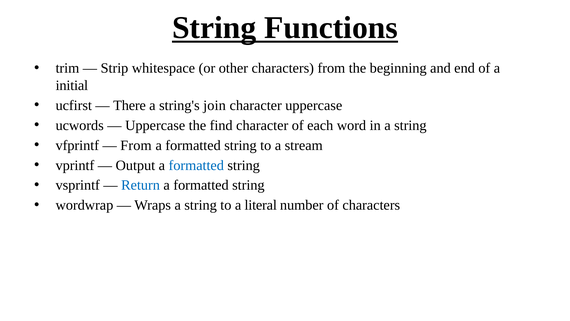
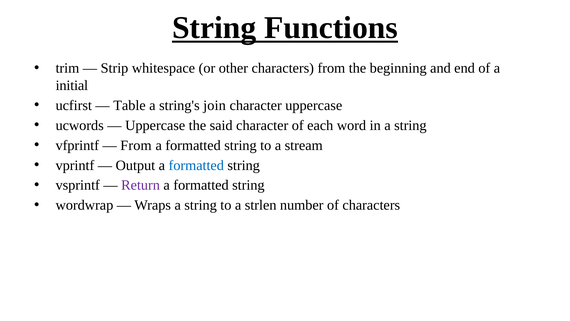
There: There -> Table
find: find -> said
Return colour: blue -> purple
literal: literal -> strlen
